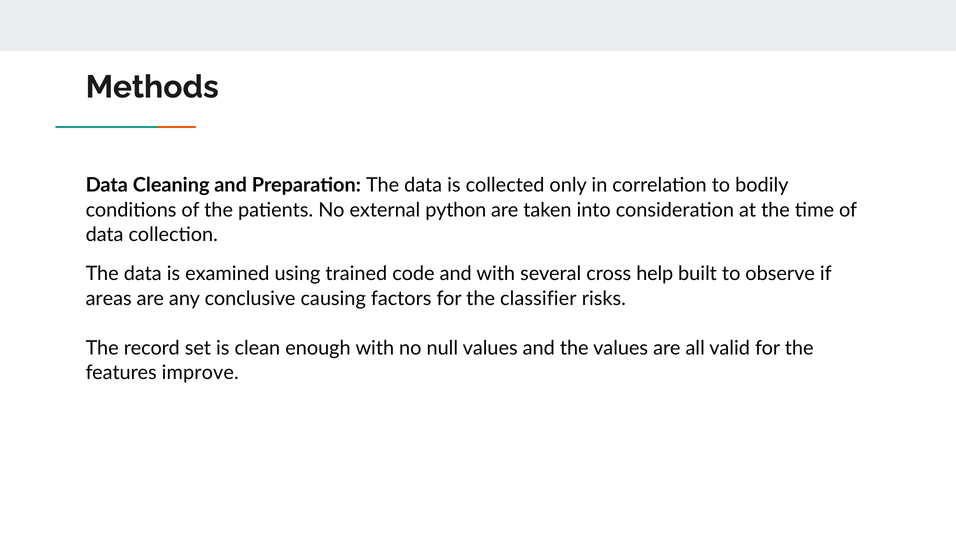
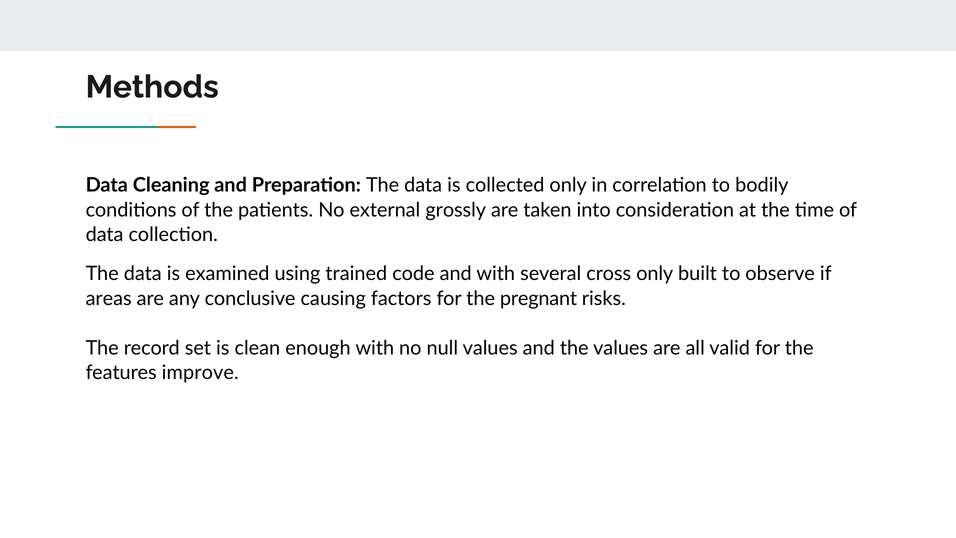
python: python -> grossly
cross help: help -> only
classifier: classifier -> pregnant
